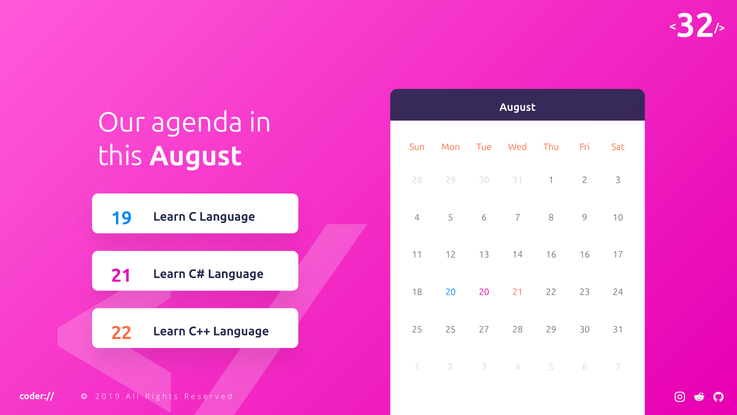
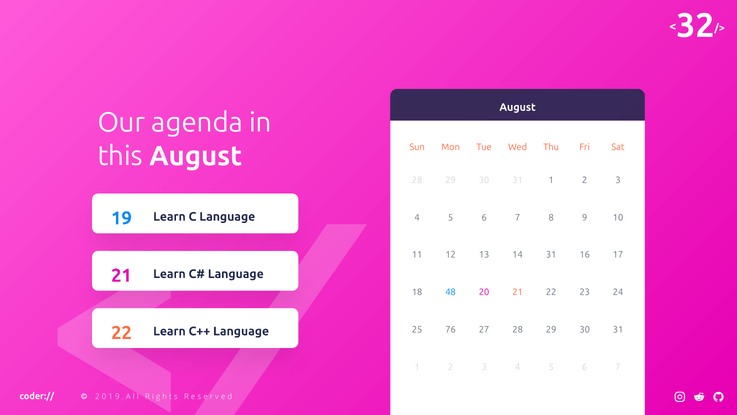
14 16: 16 -> 31
18 20: 20 -> 48
25 25: 25 -> 76
